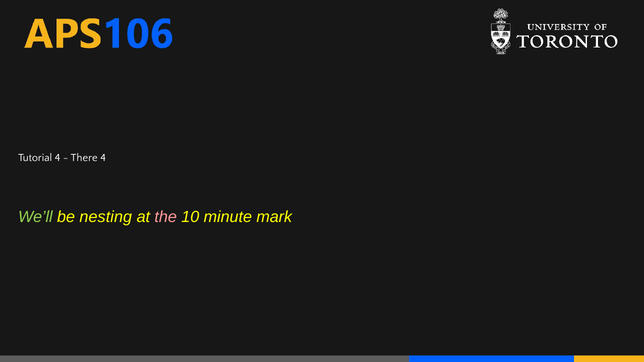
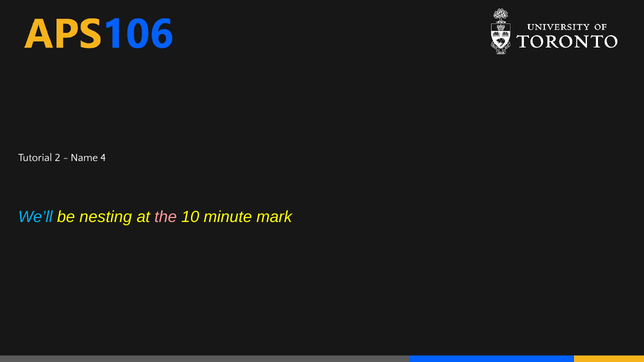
Tutorial 4: 4 -> 2
There: There -> Name
We’ll colour: light green -> light blue
